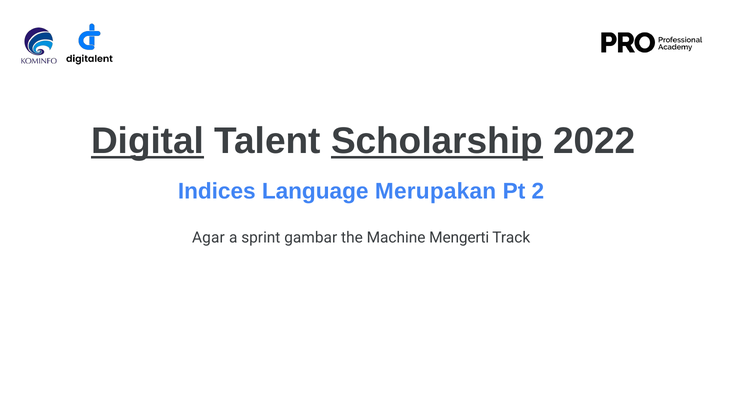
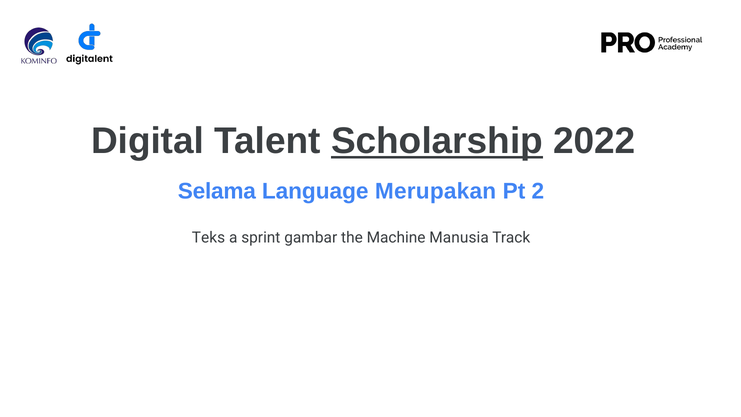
Digital underline: present -> none
Indices: Indices -> Selama
Agar: Agar -> Teks
Mengerti: Mengerti -> Manusia
